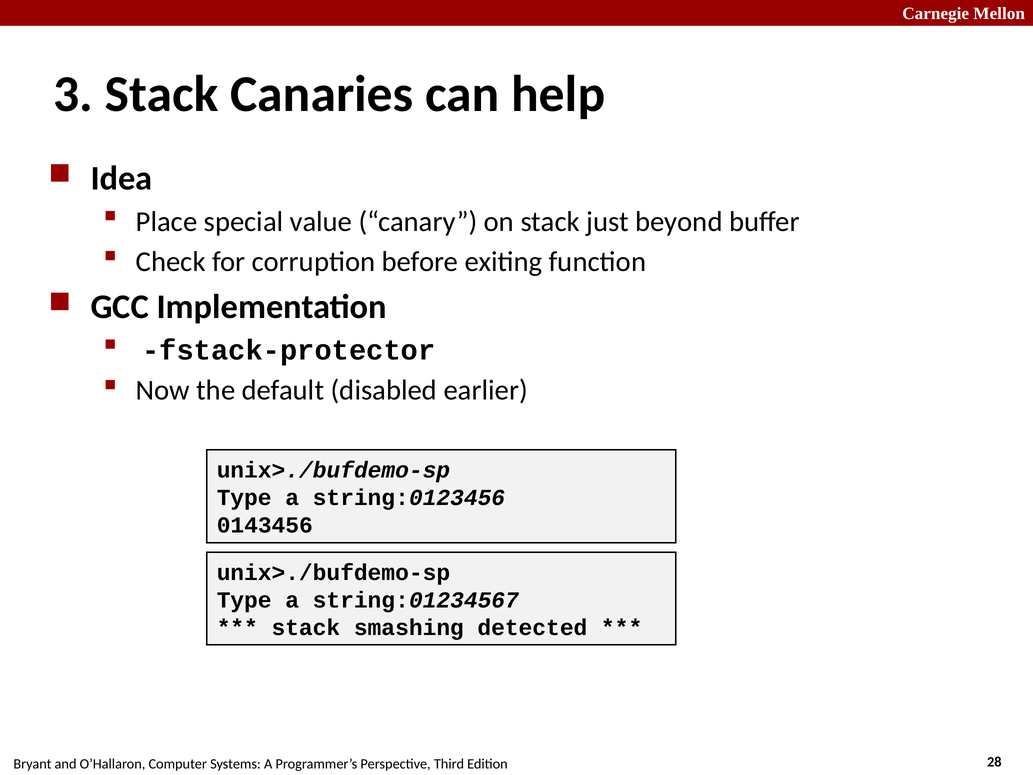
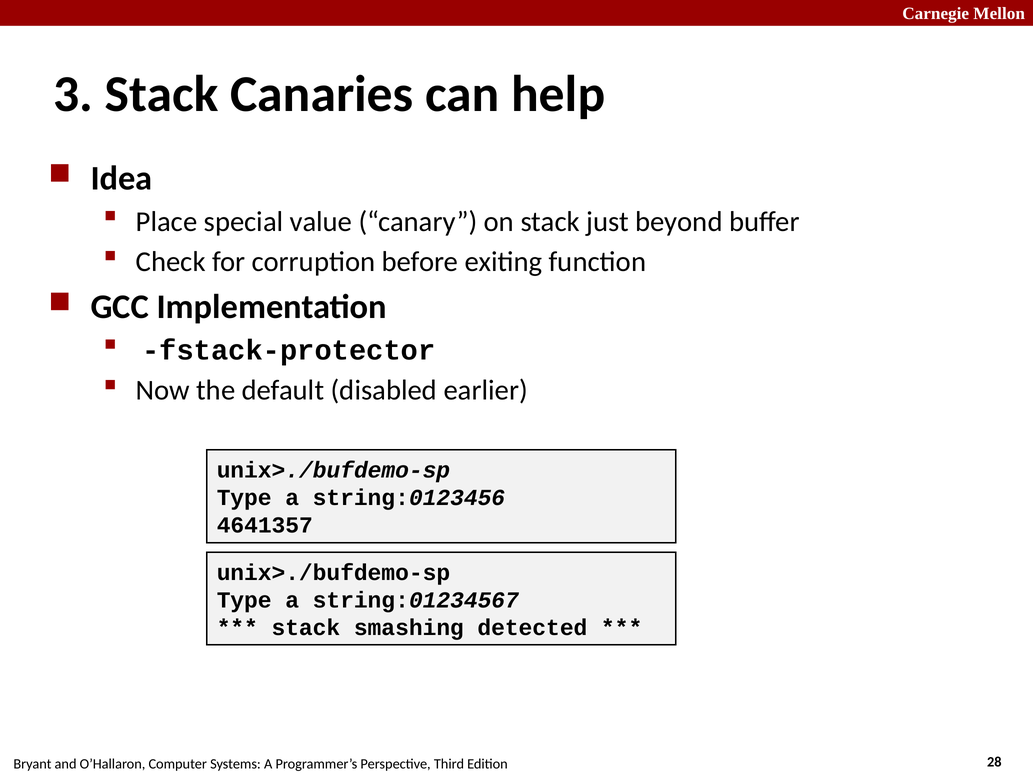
0143456: 0143456 -> 4641357
